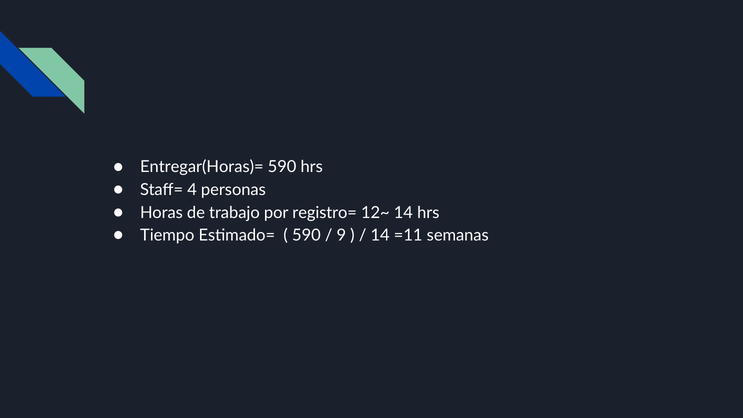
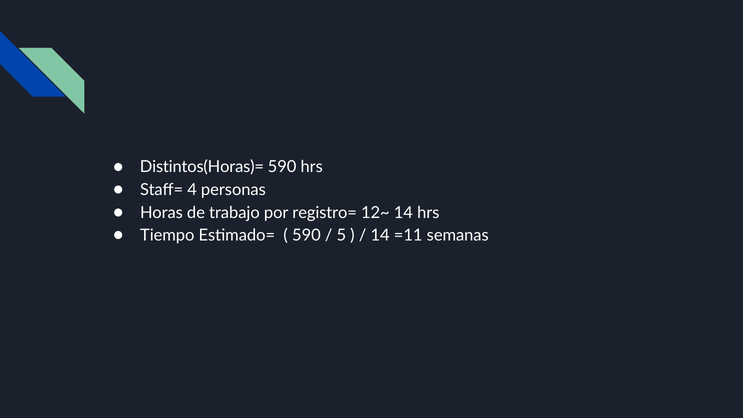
Entregar(Horas)=: Entregar(Horas)= -> Distintos(Horas)=
9: 9 -> 5
